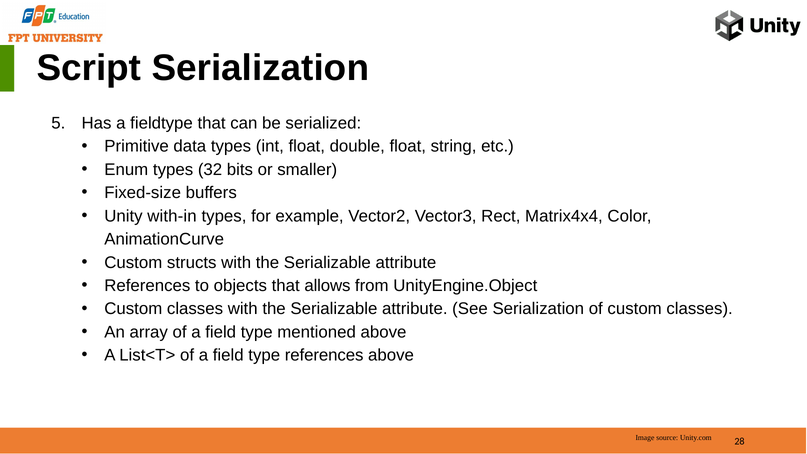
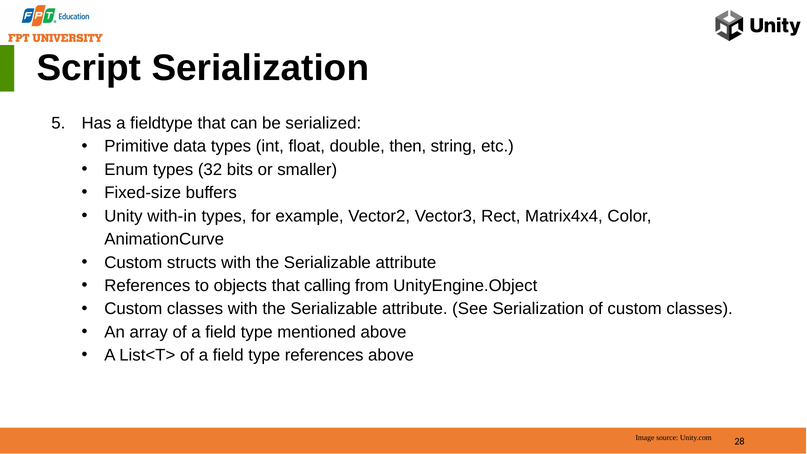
double float: float -> then
allows: allows -> calling
